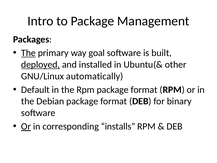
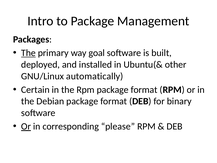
deployed underline: present -> none
Default: Default -> Certain
installs: installs -> please
